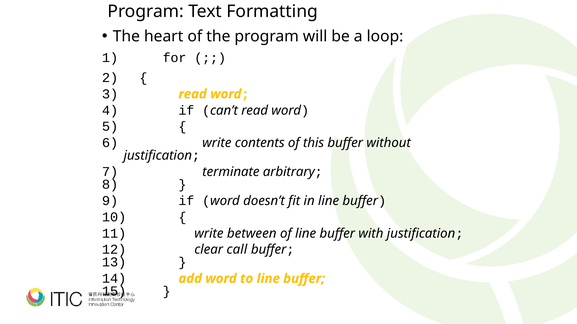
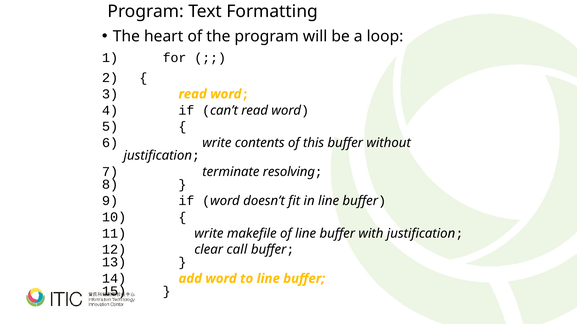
arbitrary: arbitrary -> resolving
between: between -> makefile
